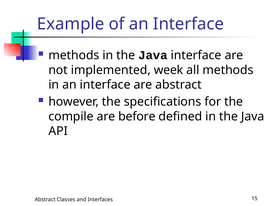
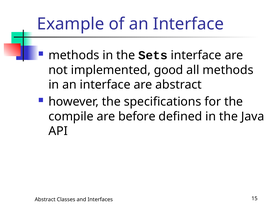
methods in the Java: Java -> Sets
week: week -> good
